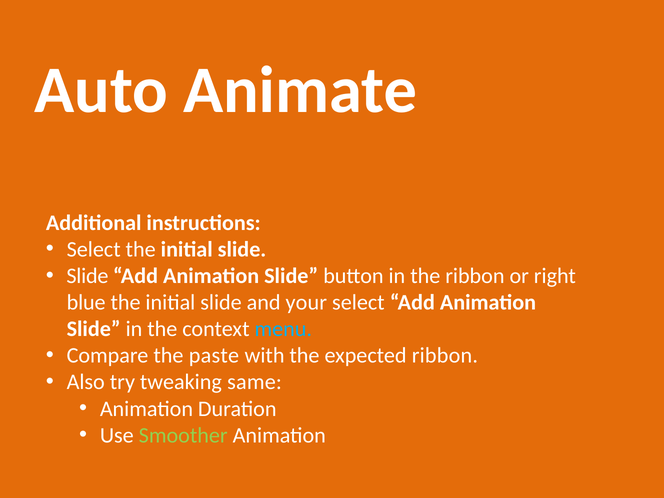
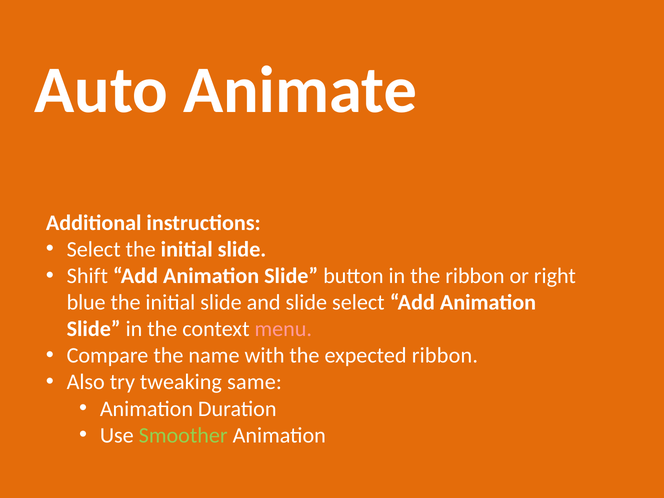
Slide at (87, 276): Slide -> Shift
and your: your -> slide
menu colour: light blue -> pink
paste: paste -> name
